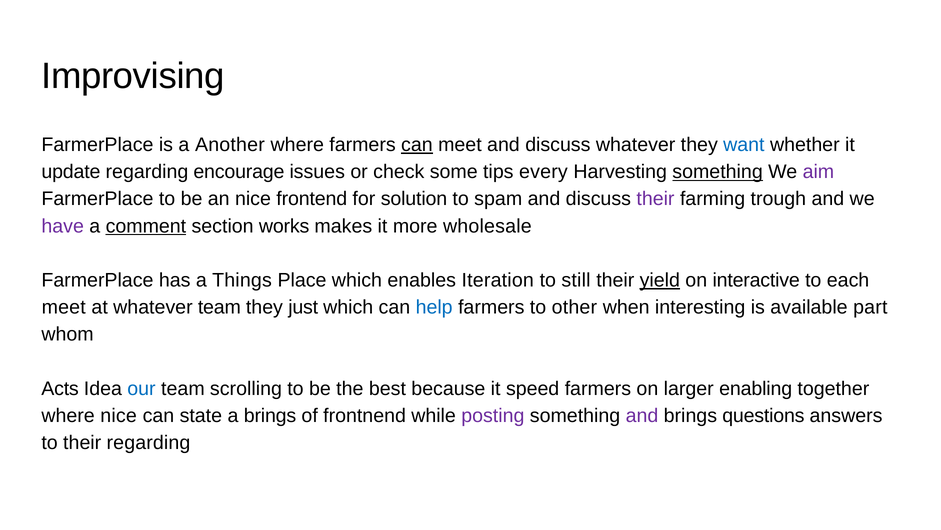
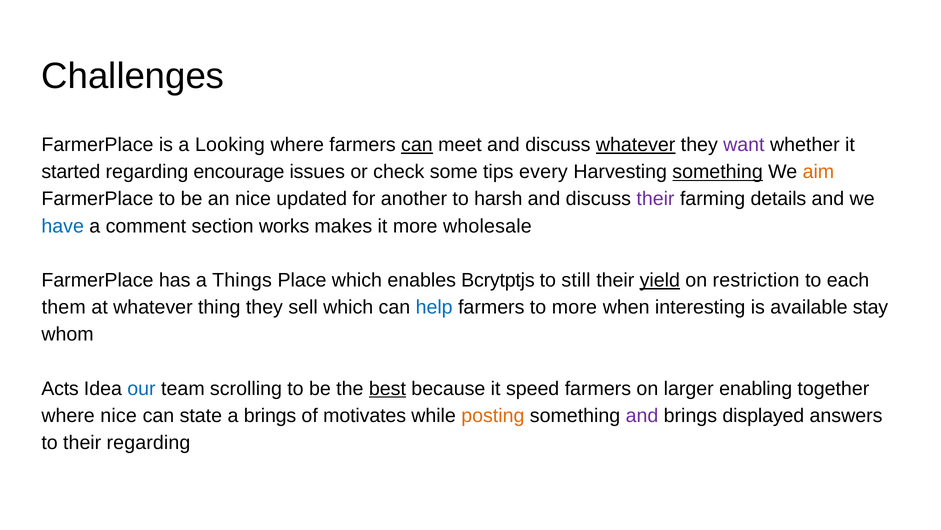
Improvising: Improvising -> Challenges
Another: Another -> Looking
whatever at (636, 145) underline: none -> present
want colour: blue -> purple
update: update -> started
aim colour: purple -> orange
frontend: frontend -> updated
solution: solution -> another
spam: spam -> harsh
trough: trough -> details
have colour: purple -> blue
comment underline: present -> none
Iteration: Iteration -> Bcrytptjs
interactive: interactive -> restriction
meet at (64, 307): meet -> them
whatever team: team -> thing
just: just -> sell
to other: other -> more
part: part -> stay
best underline: none -> present
frontnend: frontnend -> motivates
posting colour: purple -> orange
questions: questions -> displayed
